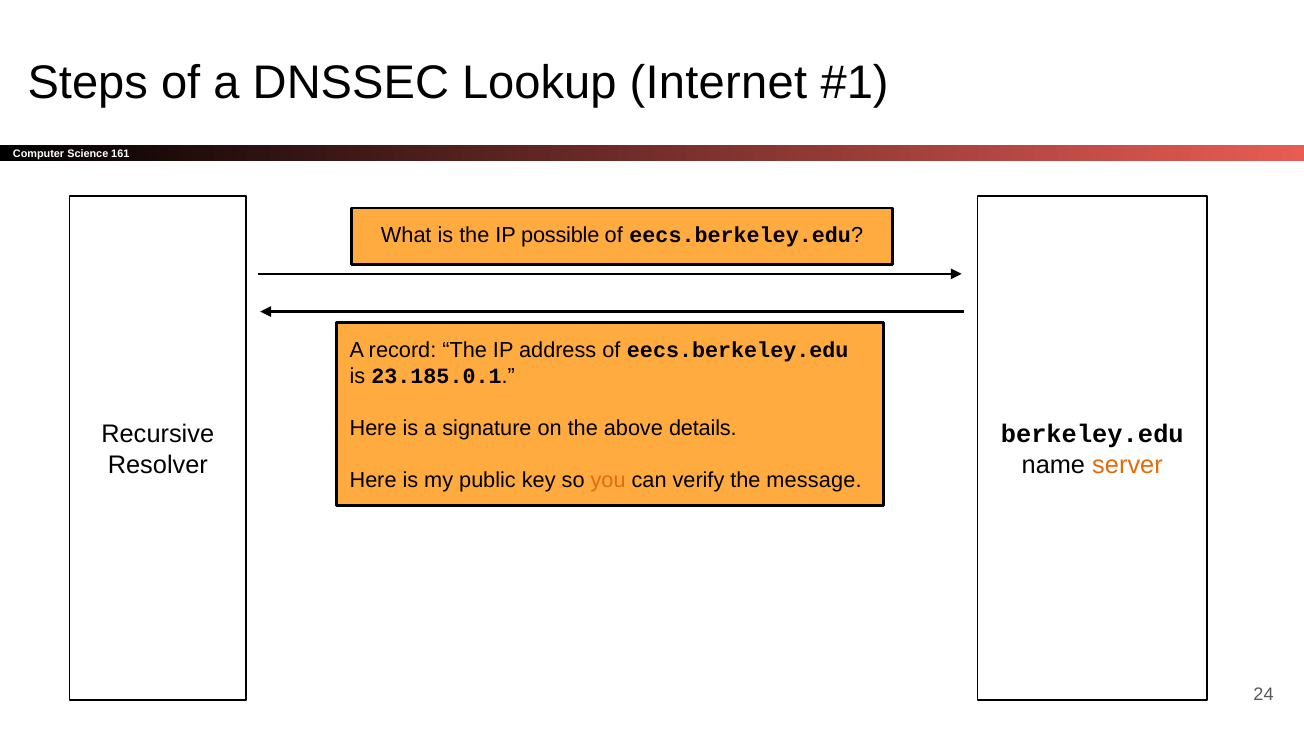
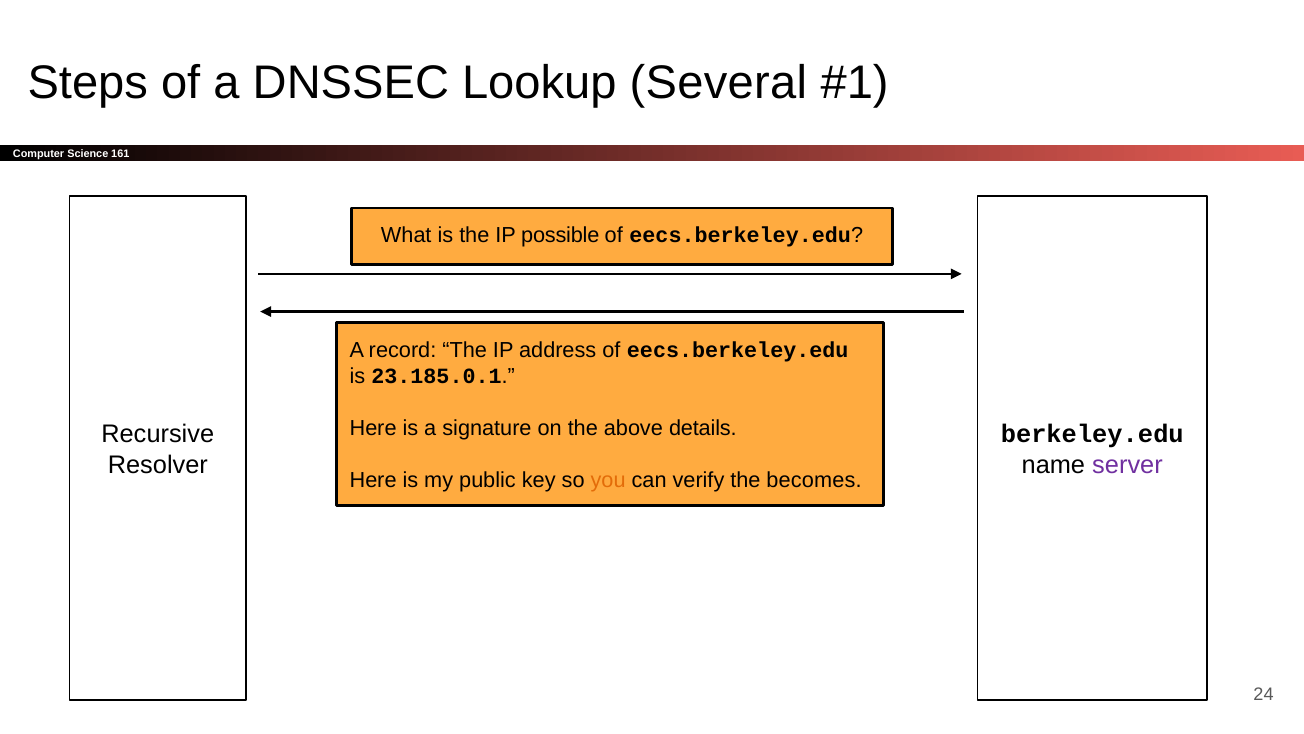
Internet: Internet -> Several
server colour: orange -> purple
message: message -> becomes
